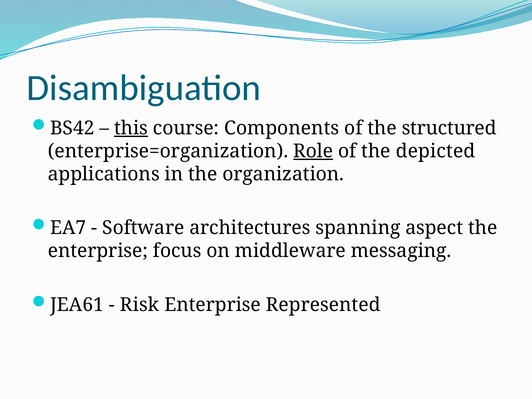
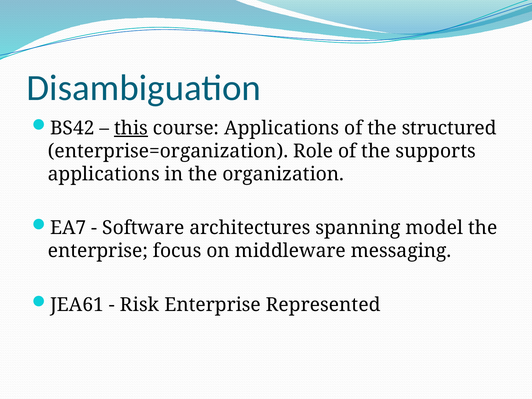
course Components: Components -> Applications
Role underline: present -> none
depicted: depicted -> supports
aspect: aspect -> model
